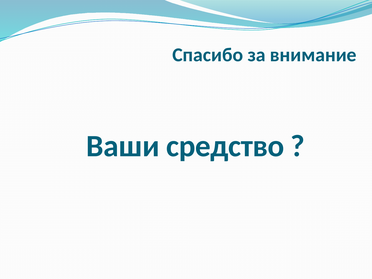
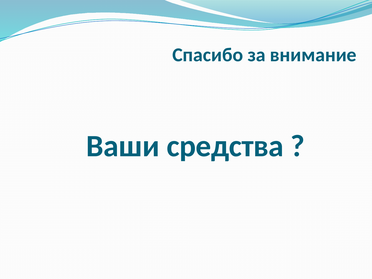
средство: средство -> средства
